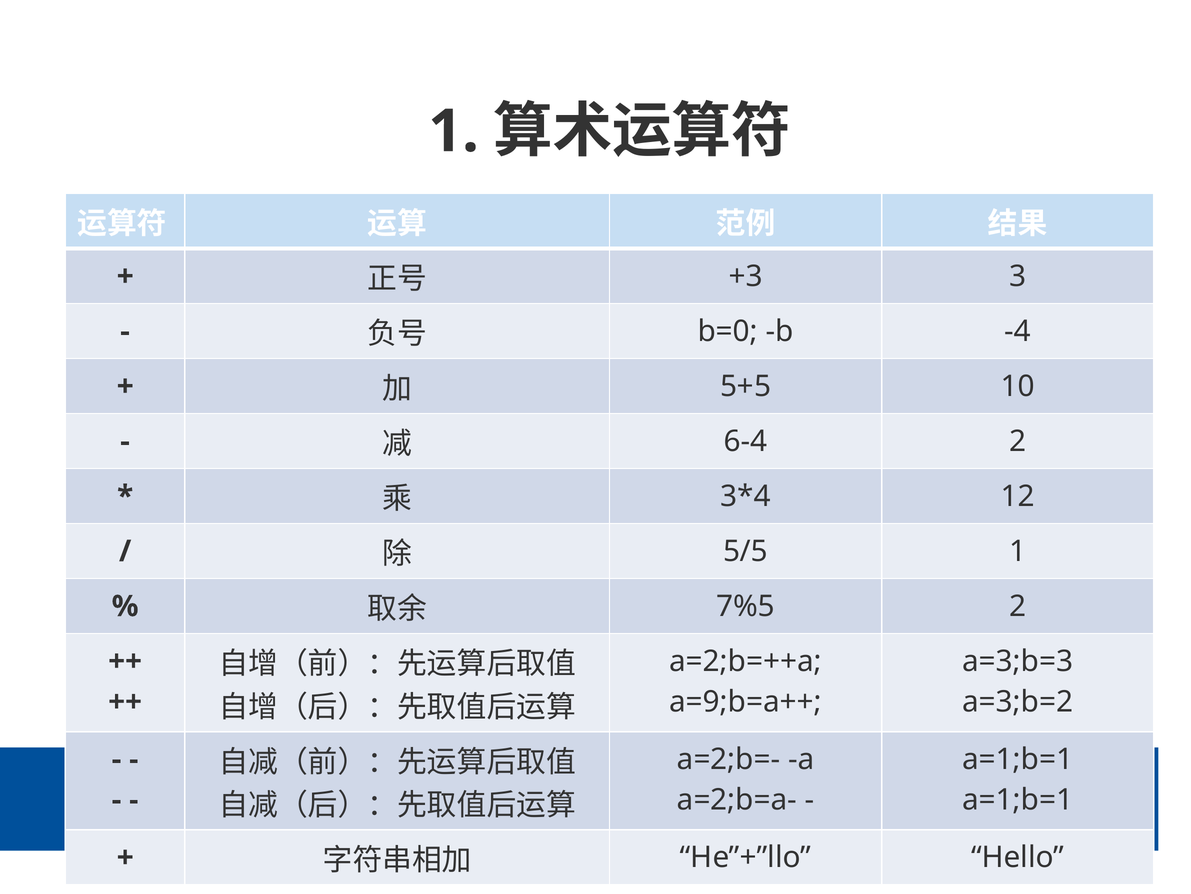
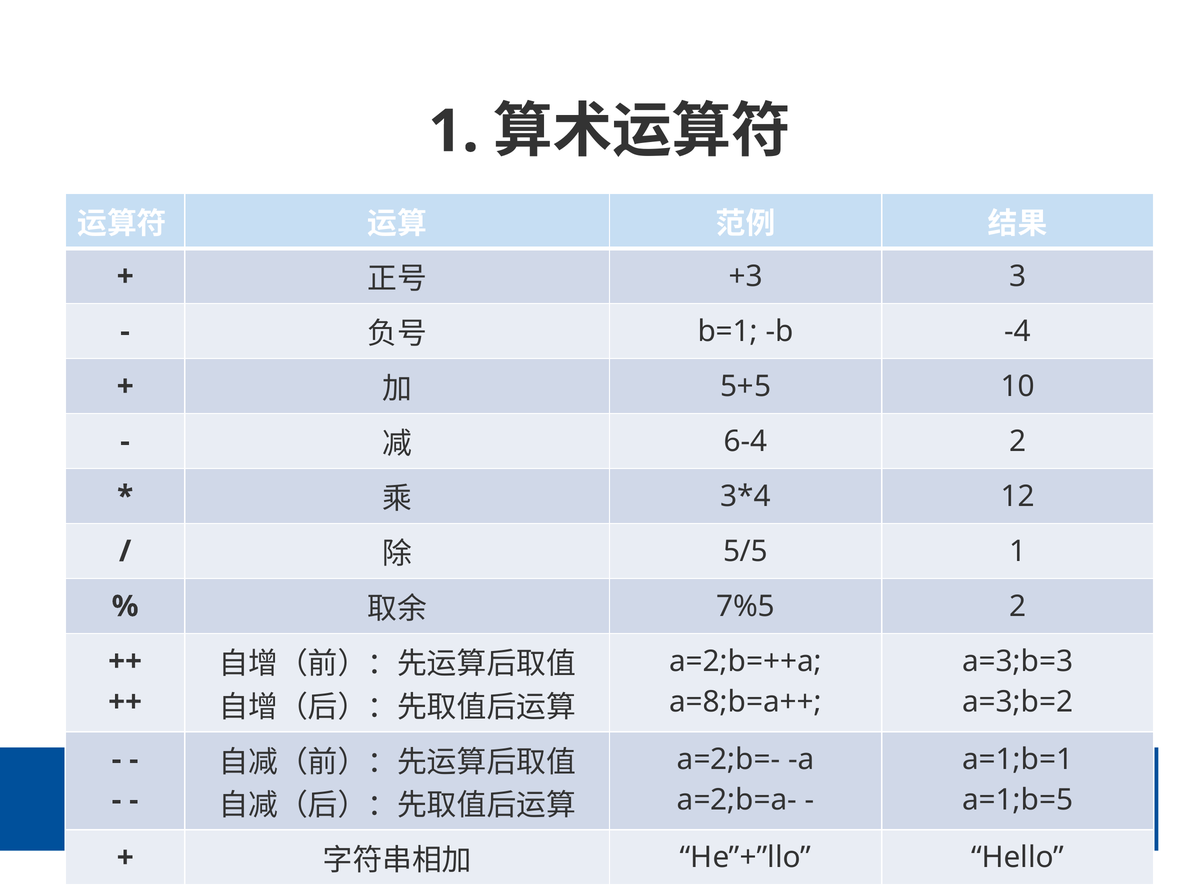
b=0: b=0 -> b=1
a=9;b=a++: a=9;b=a++ -> a=8;b=a++
a=1;b=1 at (1018, 799): a=1;b=1 -> a=1;b=5
